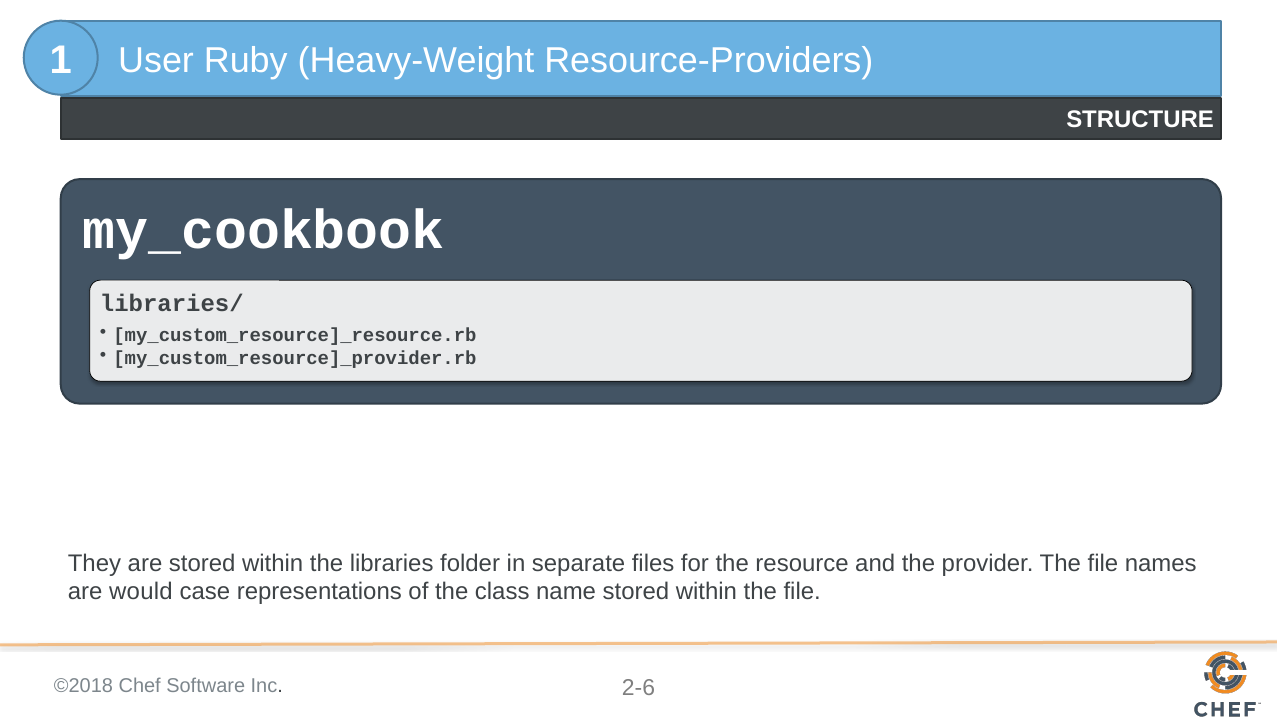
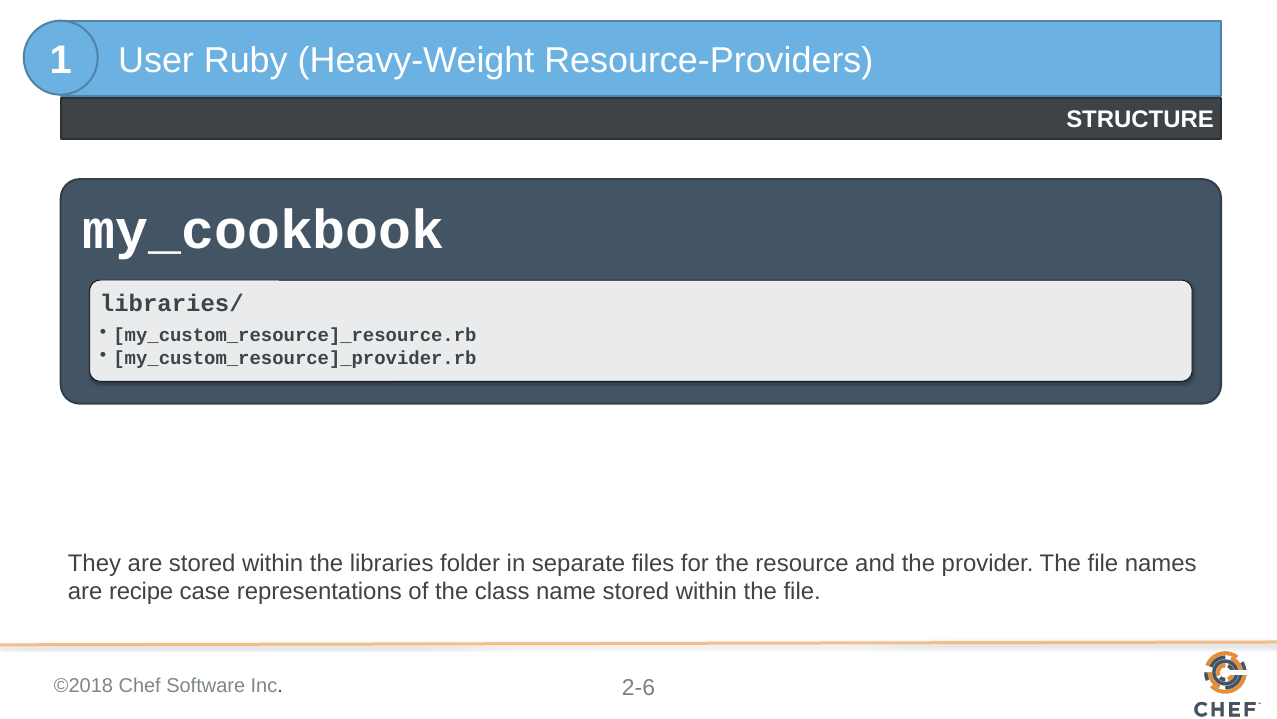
would: would -> recipe
